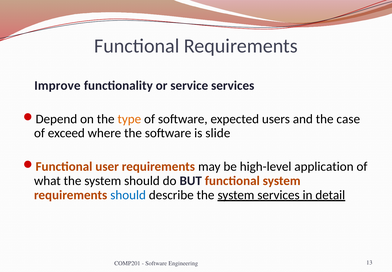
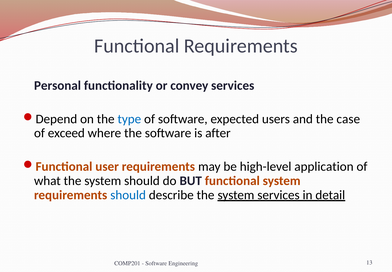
Improve: Improve -> Personal
service: service -> convey
type colour: orange -> blue
slide: slide -> after
